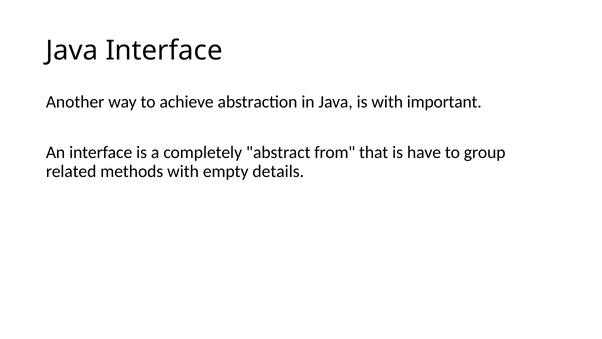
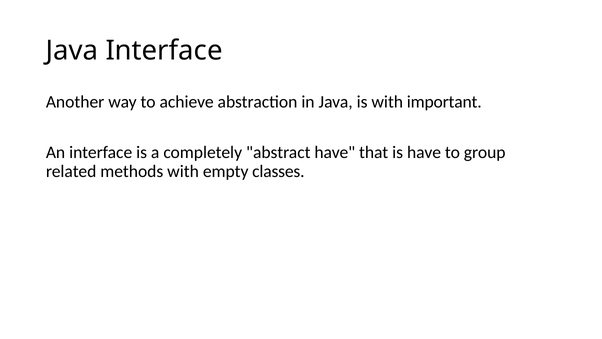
abstract from: from -> have
details: details -> classes
